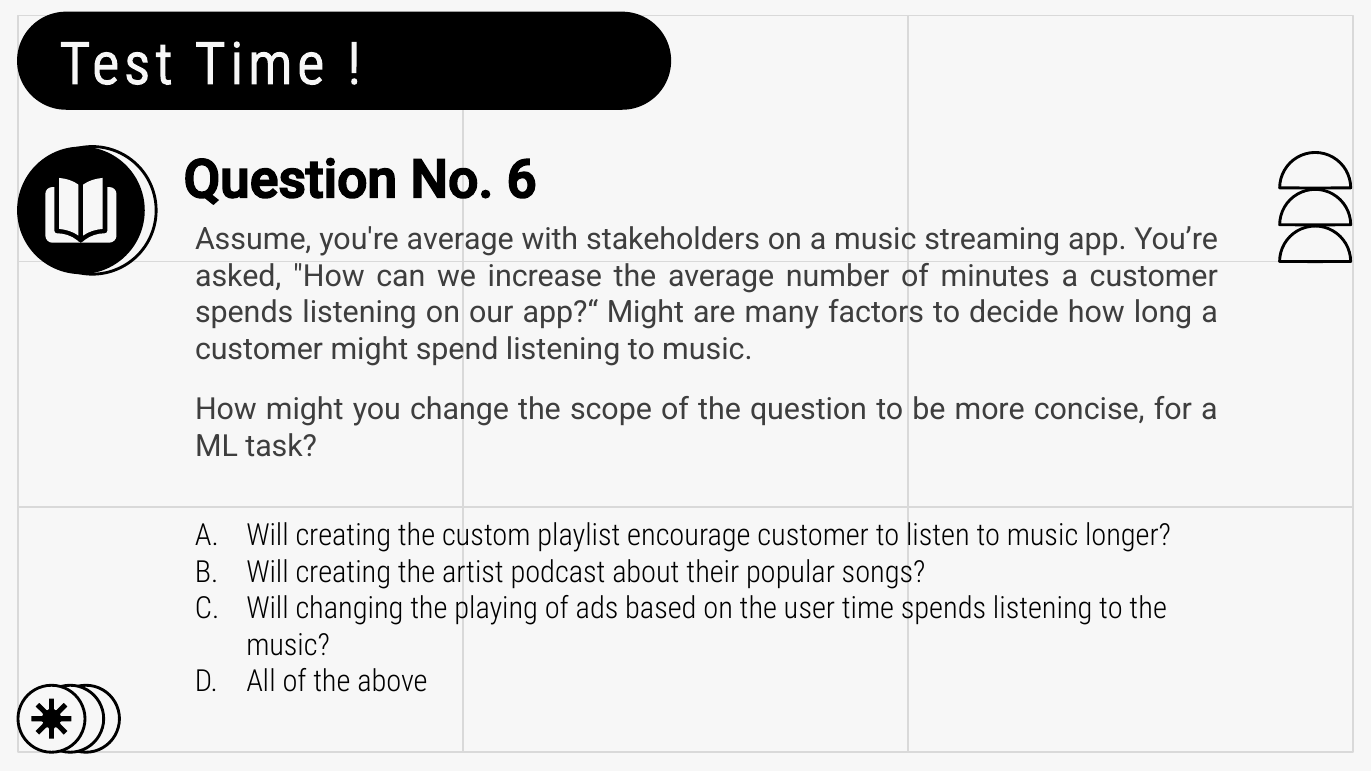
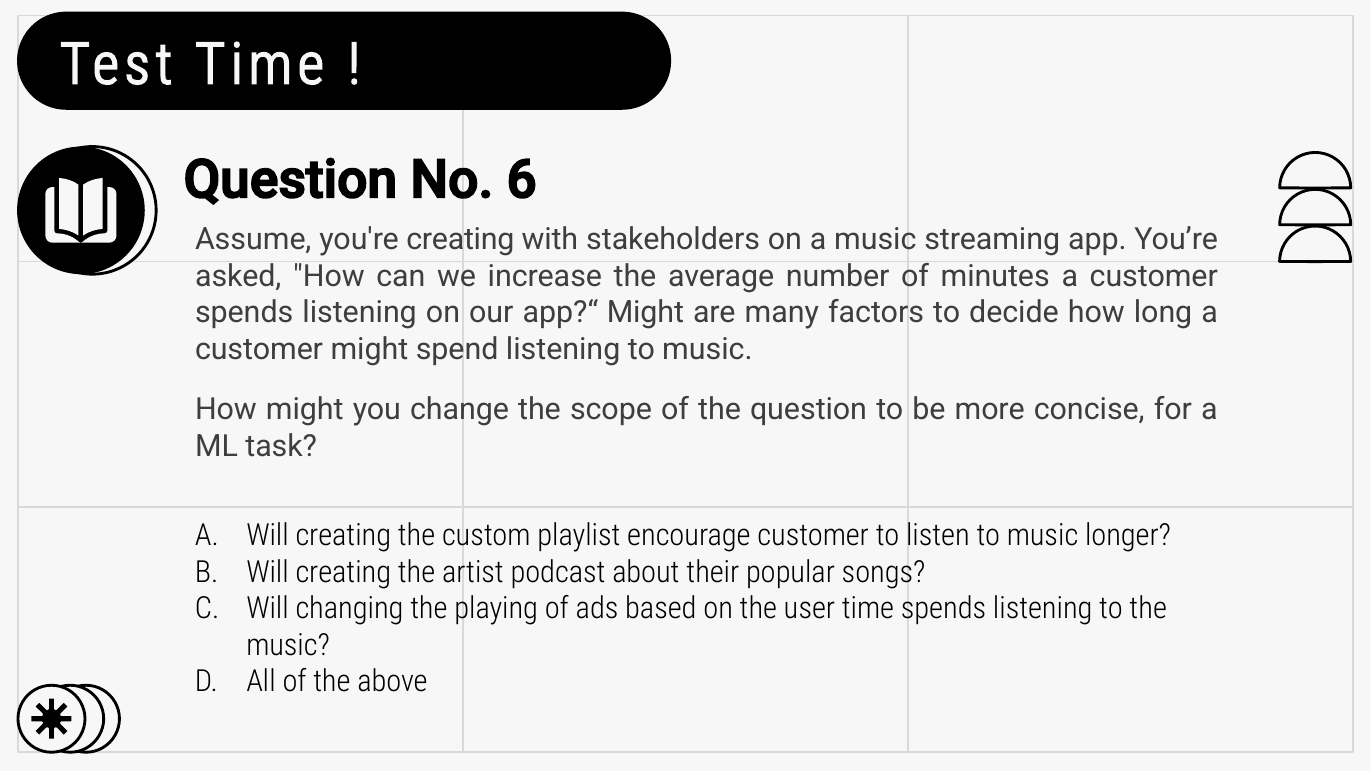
you're average: average -> creating
